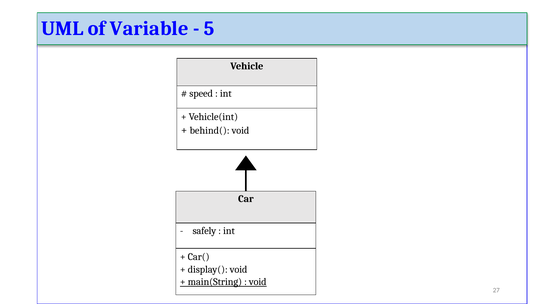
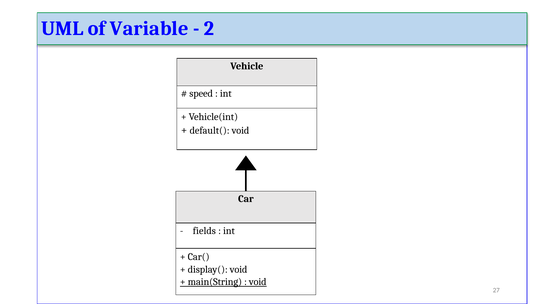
5: 5 -> 2
behind(: behind( -> default(
safely: safely -> fields
